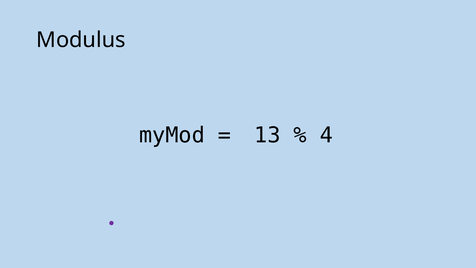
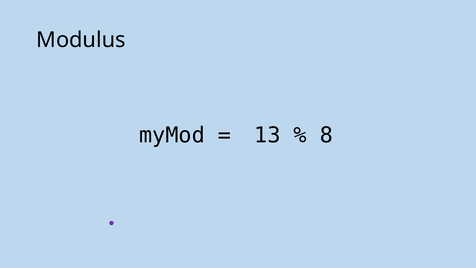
4: 4 -> 8
